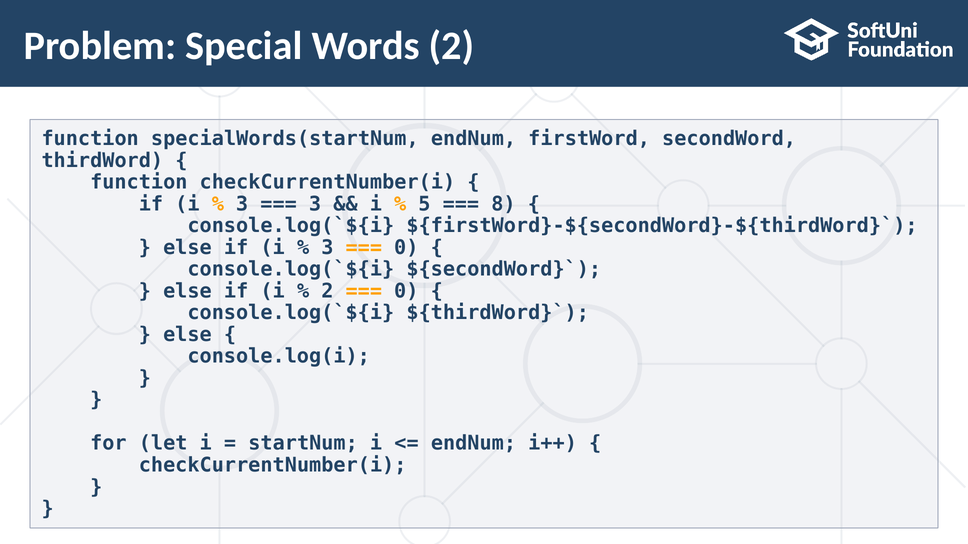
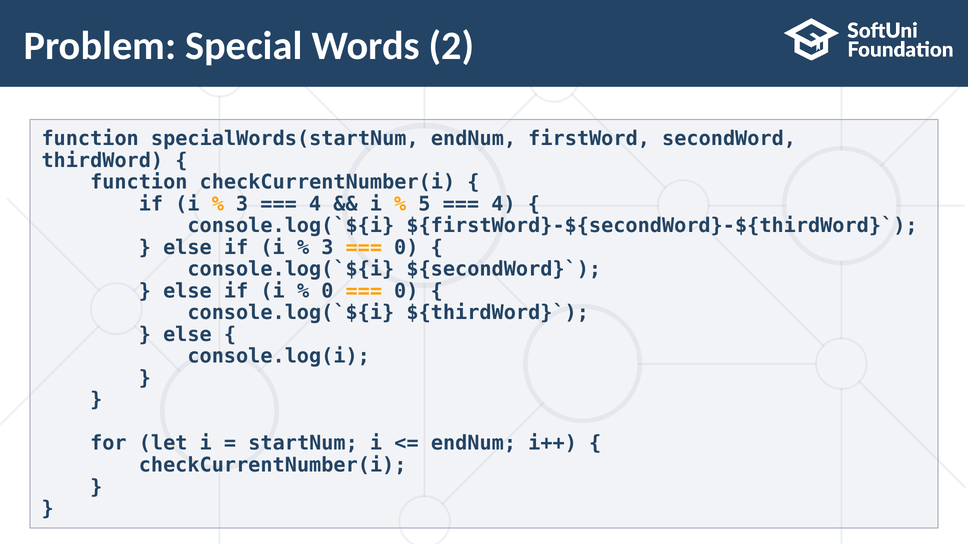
3 at (315, 204): 3 -> 4
8 at (503, 204): 8 -> 4
2 at (327, 291): 2 -> 0
